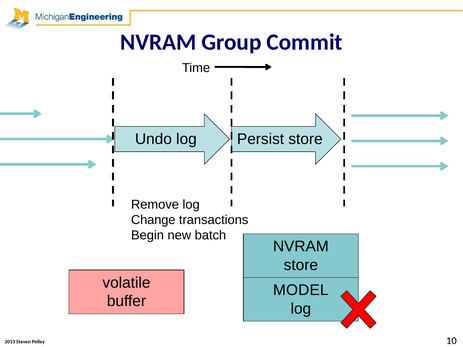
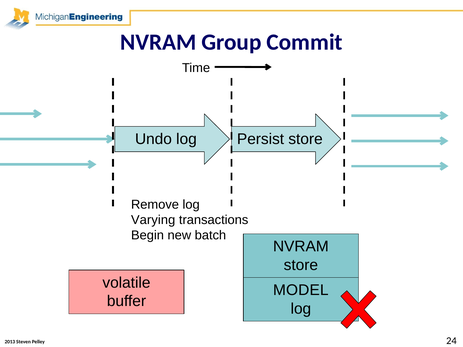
Change: Change -> Varying
10: 10 -> 24
